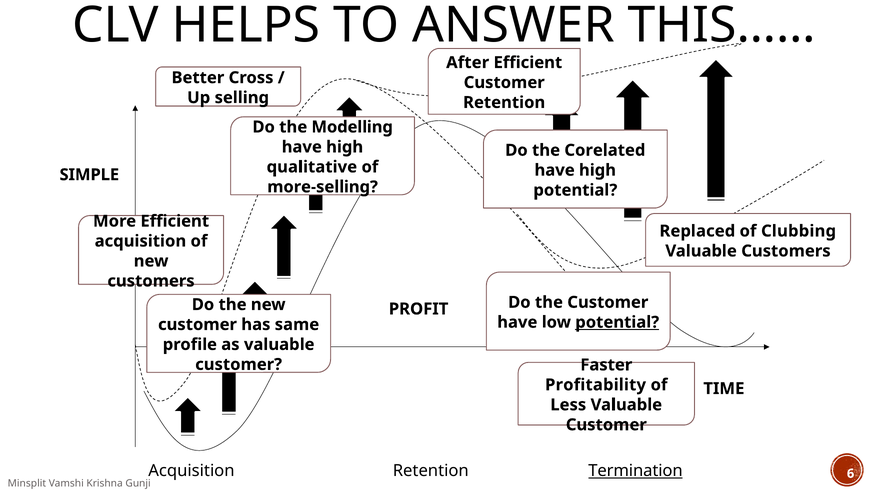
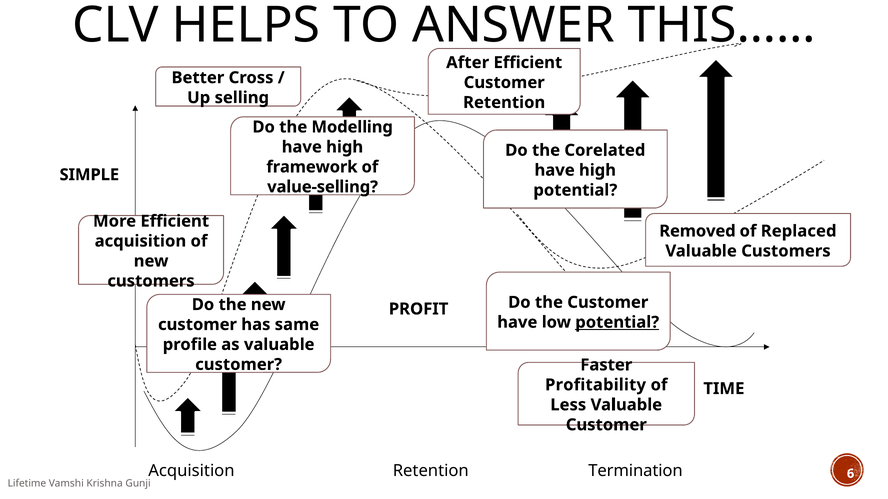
qualitative: qualitative -> framework
more-selling: more-selling -> value-selling
Replaced: Replaced -> Removed
Clubbing: Clubbing -> Replaced
Termination underline: present -> none
Minsplit: Minsplit -> Lifetime
